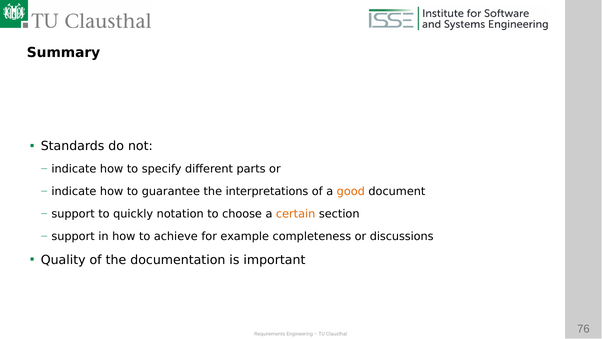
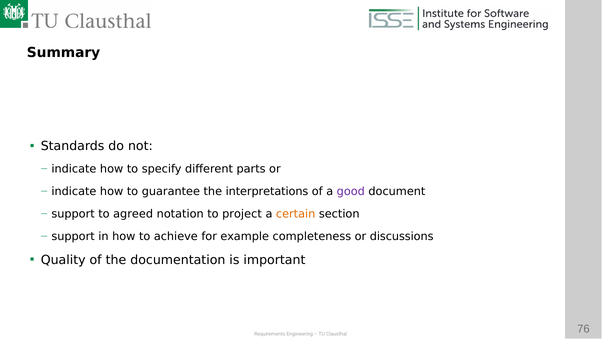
good colour: orange -> purple
quickly: quickly -> agreed
choose: choose -> project
